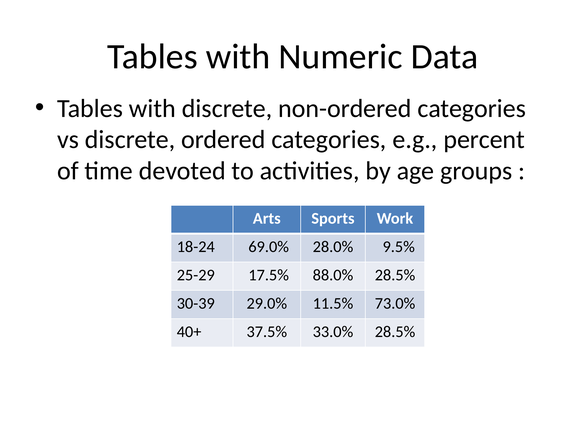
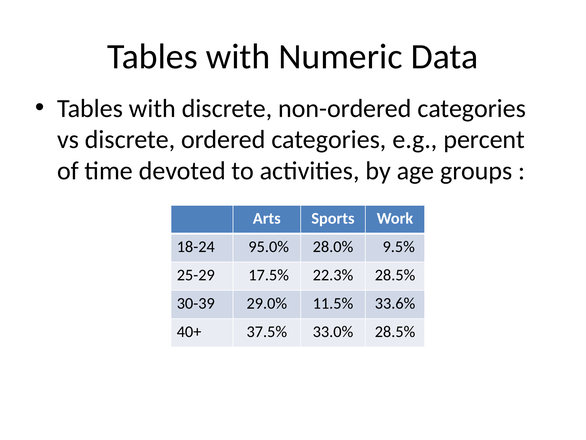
69.0%: 69.0% -> 95.0%
88.0%: 88.0% -> 22.3%
73.0%: 73.0% -> 33.6%
